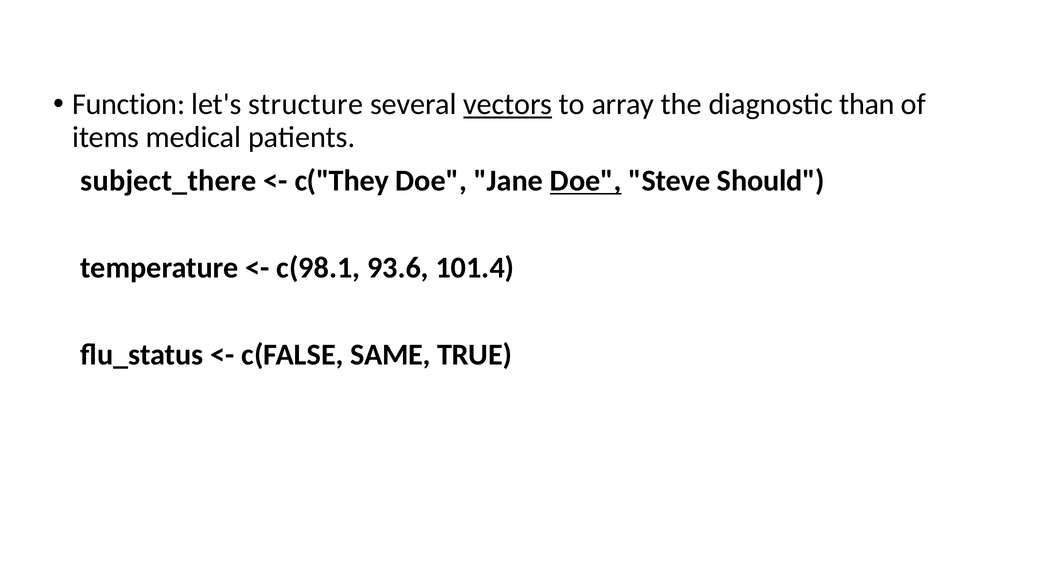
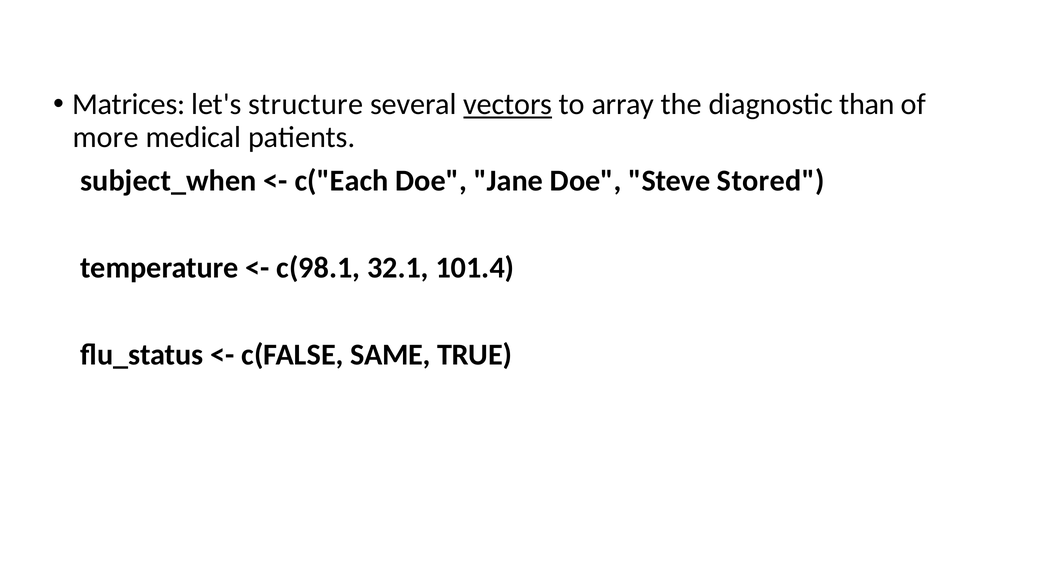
Function: Function -> Matrices
items: items -> more
subject_there: subject_there -> subject_when
c("They: c("They -> c("Each
Doe at (586, 180) underline: present -> none
Should: Should -> Stored
93.6: 93.6 -> 32.1
